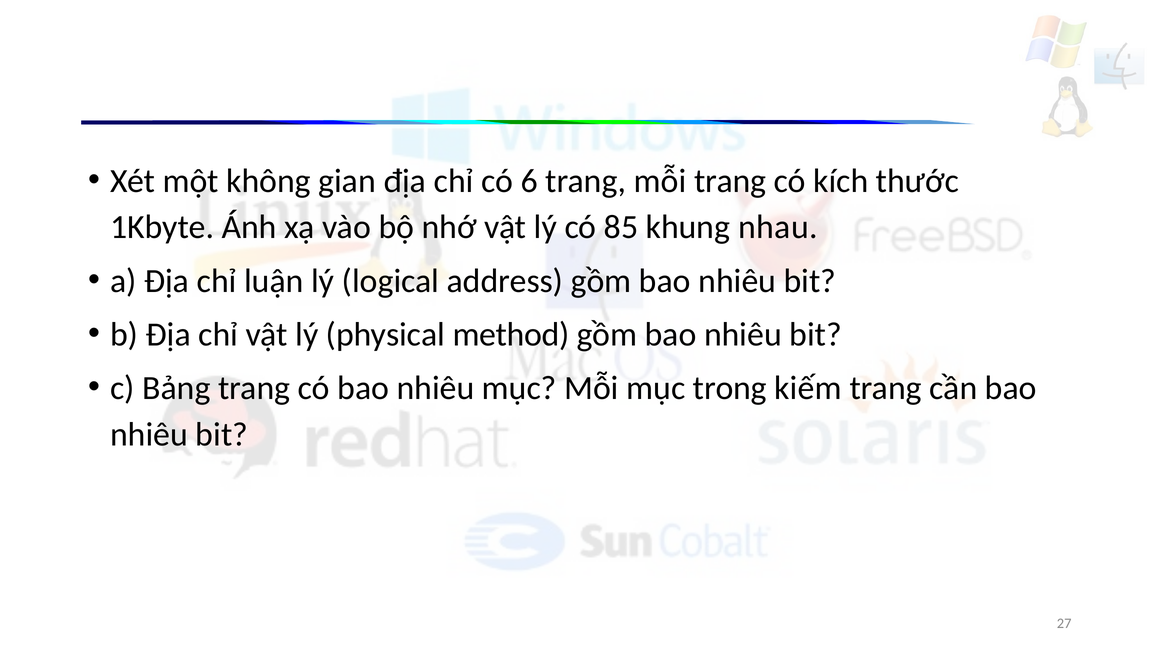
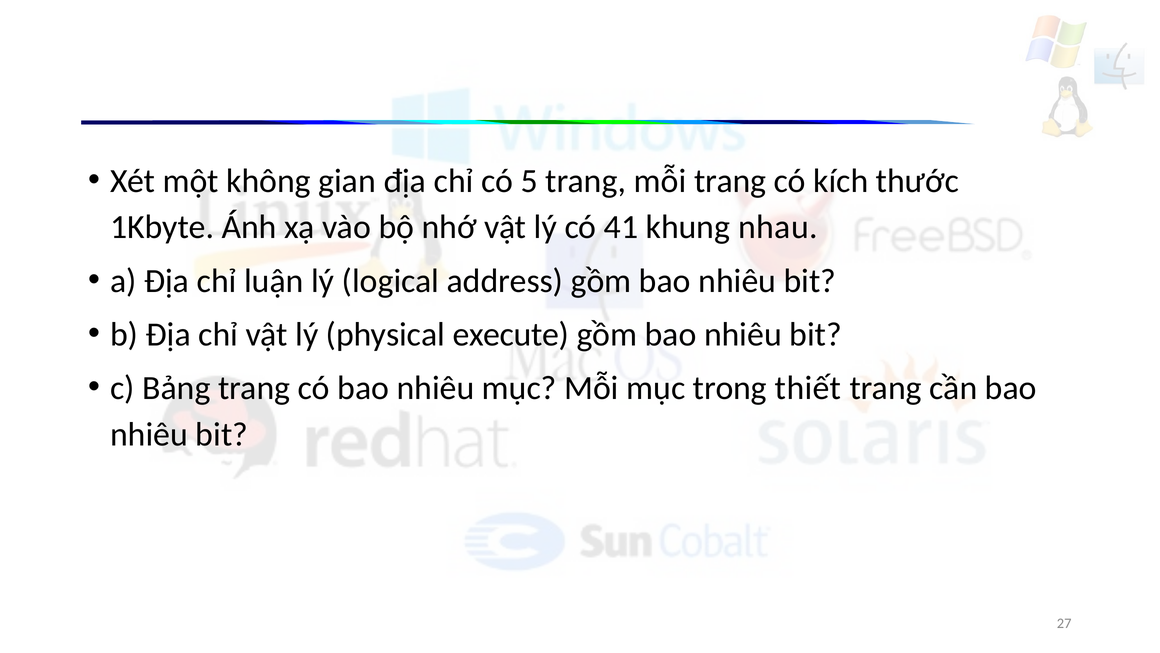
6: 6 -> 5
85: 85 -> 41
method: method -> execute
kiếm: kiếm -> thiết
